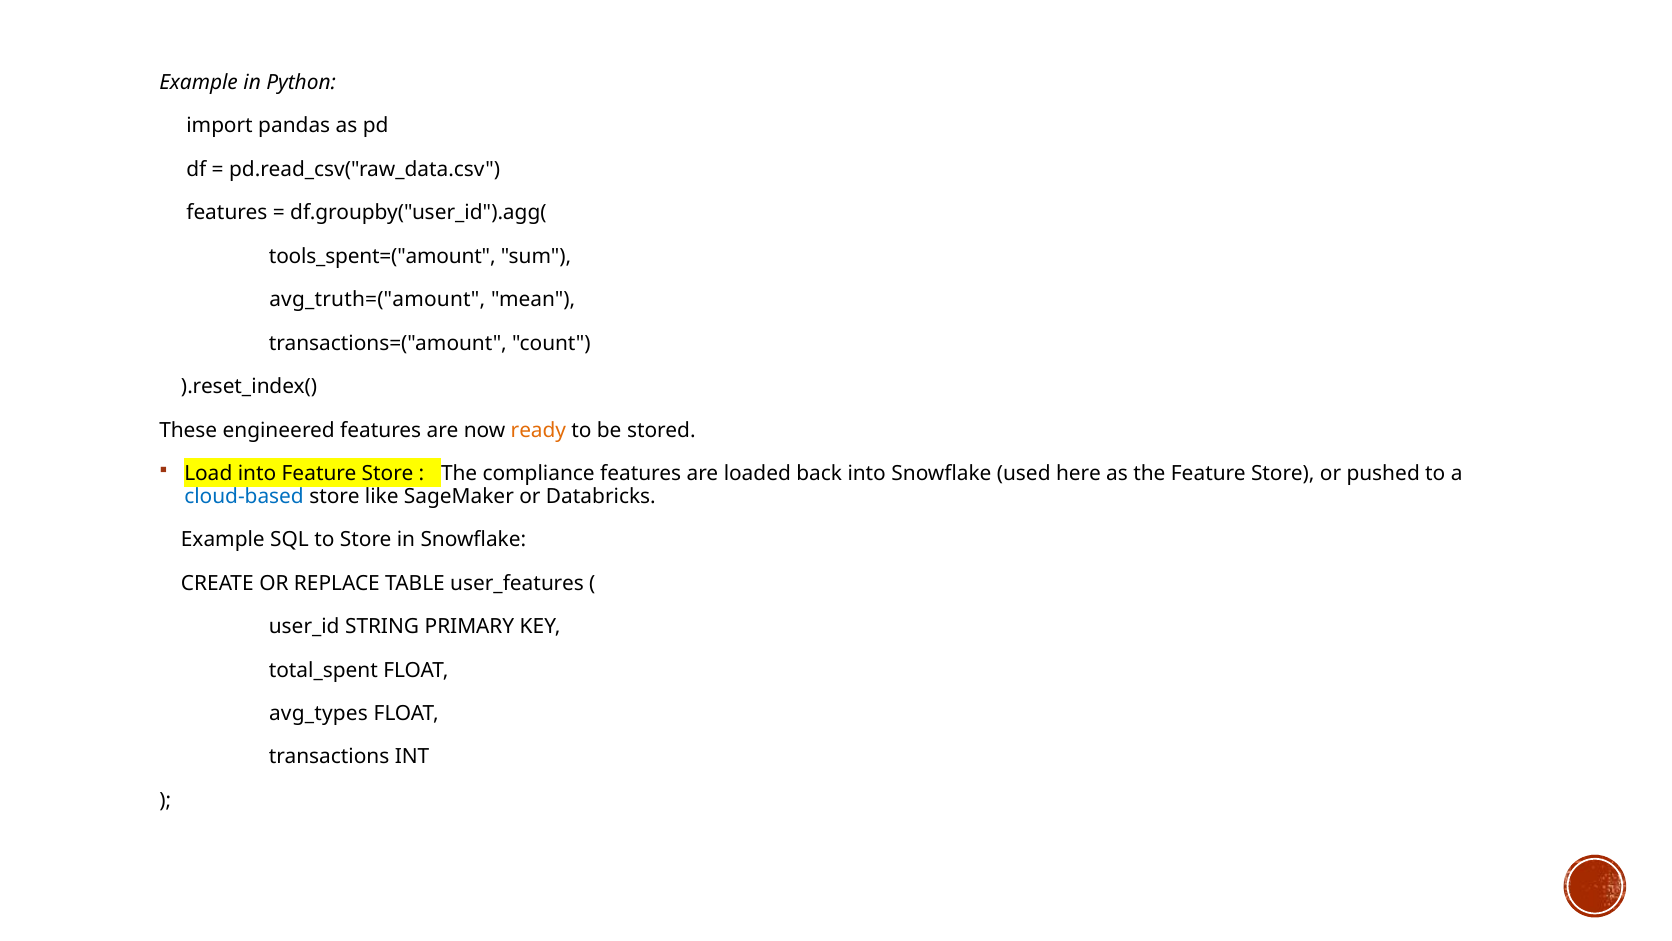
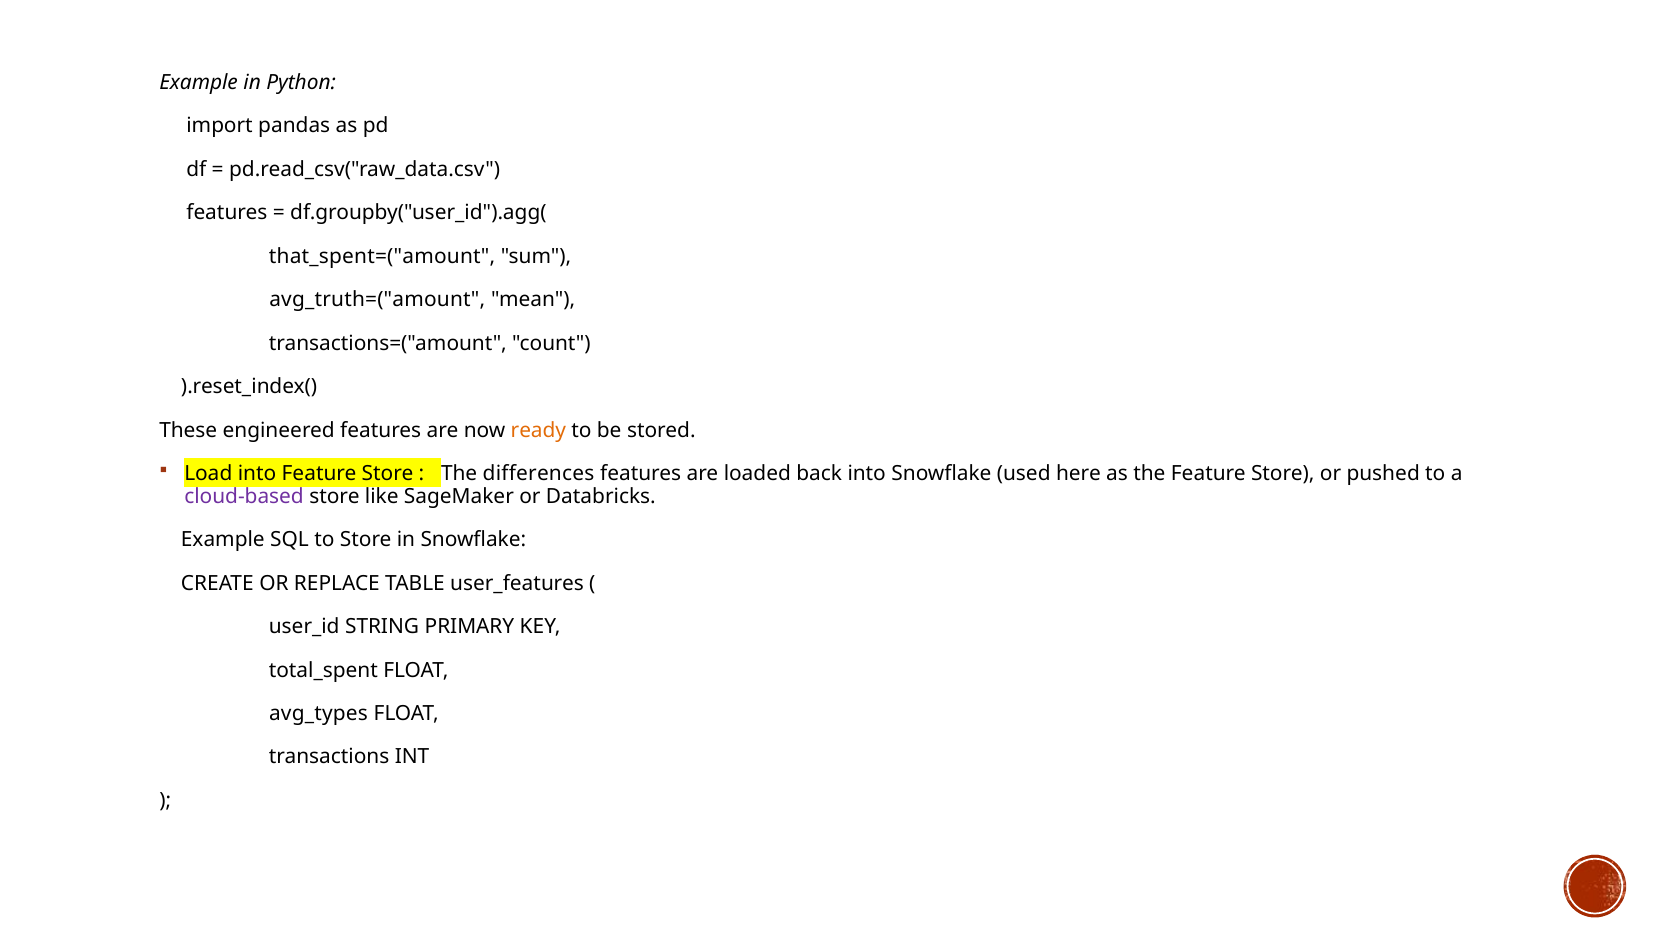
tools_spent=("amount: tools_spent=("amount -> that_spent=("amount
compliance: compliance -> differences
cloud-based colour: blue -> purple
